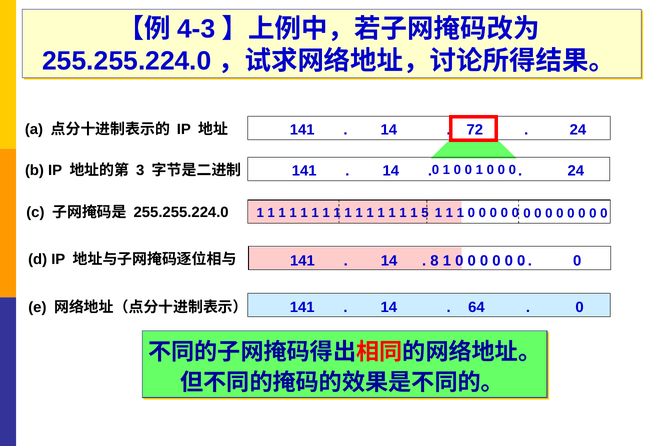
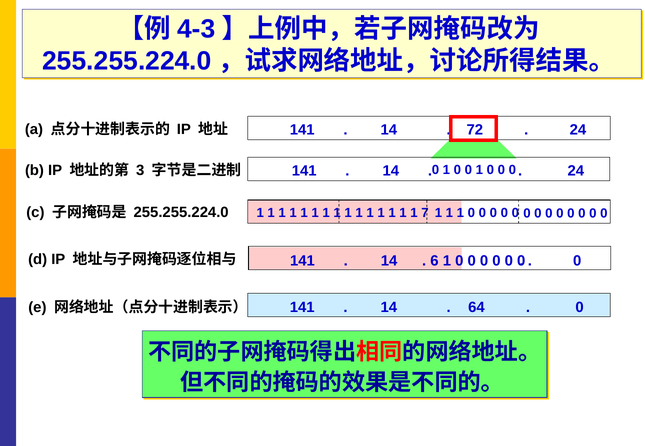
5: 5 -> 7
8: 8 -> 6
